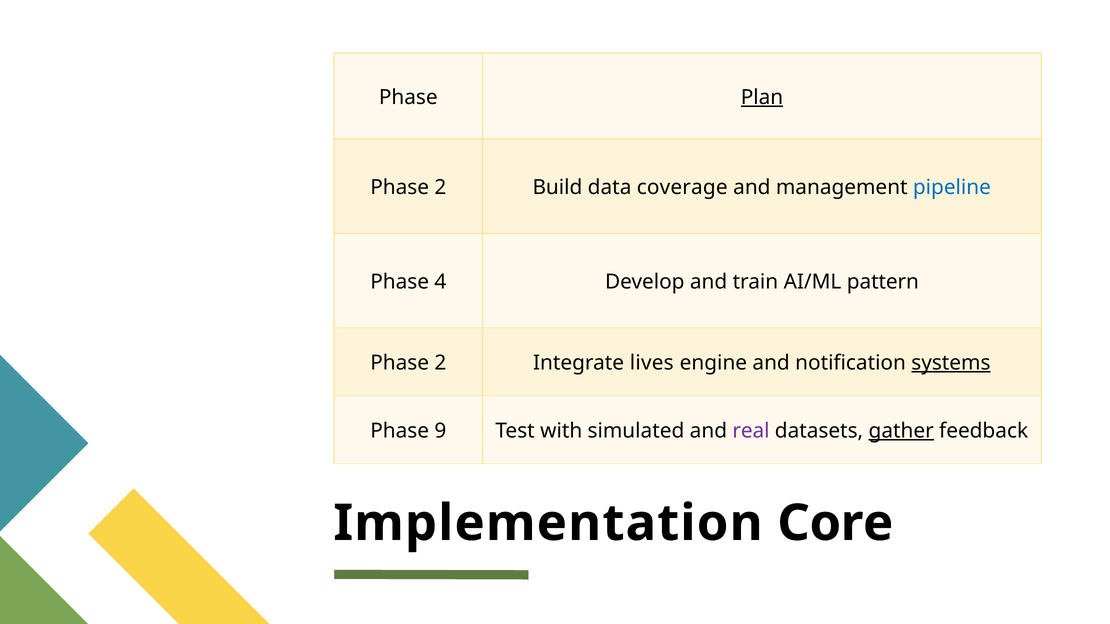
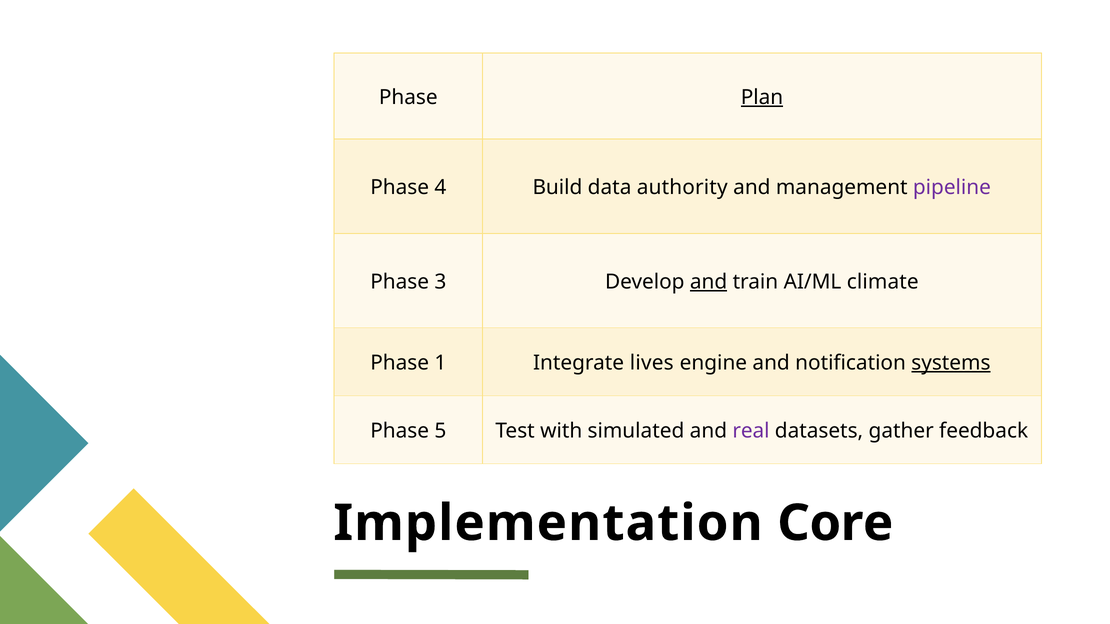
2 at (440, 188): 2 -> 4
coverage: coverage -> authority
pipeline colour: blue -> purple
4: 4 -> 3
and at (709, 282) underline: none -> present
pattern: pattern -> climate
2 at (440, 363): 2 -> 1
9: 9 -> 5
gather underline: present -> none
